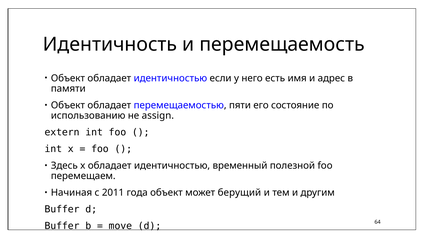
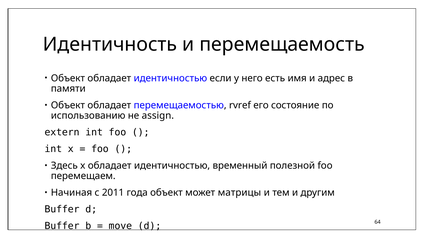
пяти: пяти -> rvref
берущий: берущий -> матрицы
